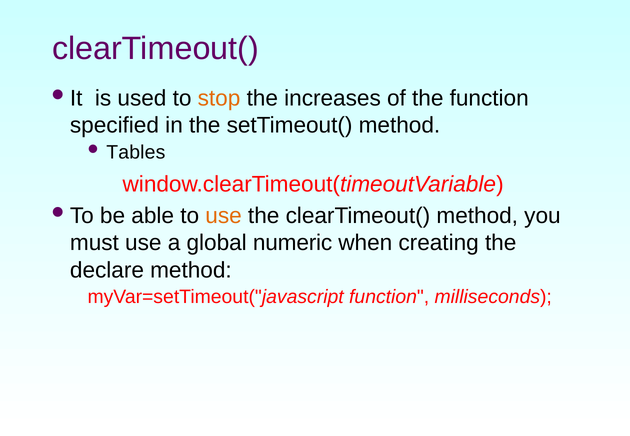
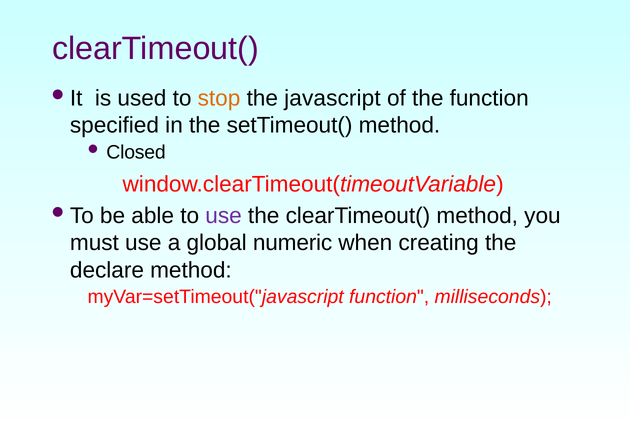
increases: increases -> javascript
Tables: Tables -> Closed
use at (224, 216) colour: orange -> purple
